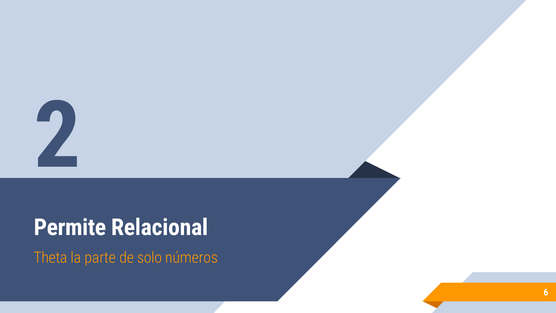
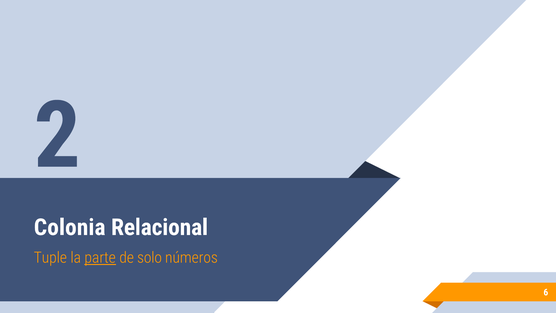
Permite: Permite -> Colonia
Theta: Theta -> Tuple
parte underline: none -> present
